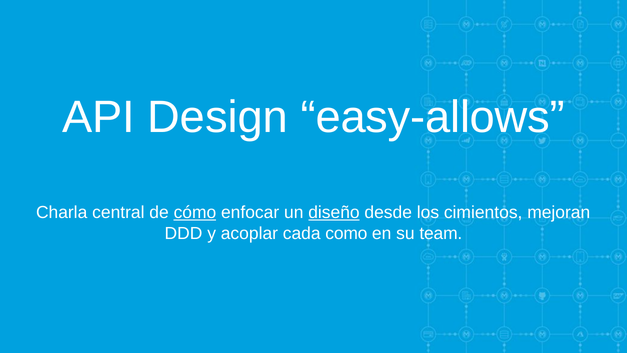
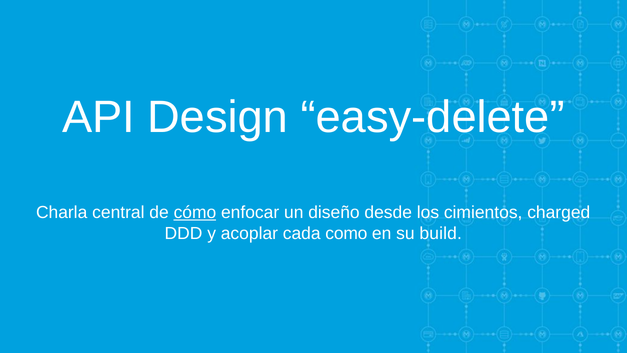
easy-allows: easy-allows -> easy-delete
diseño underline: present -> none
mejoran: mejoran -> charged
team: team -> build
